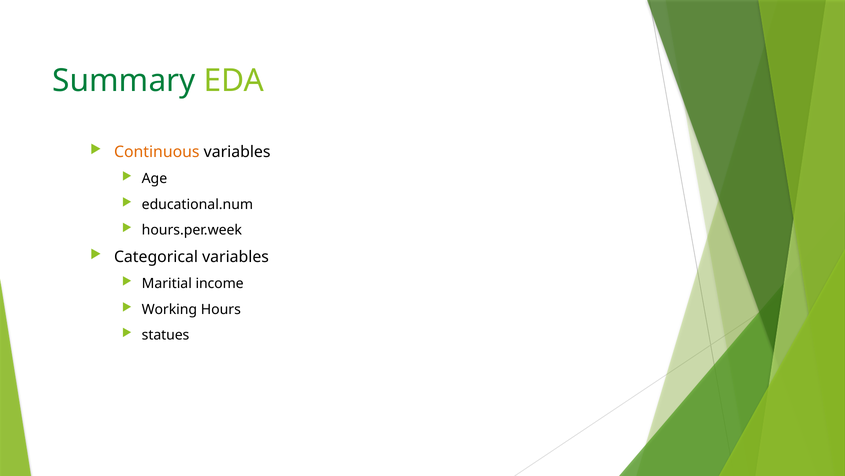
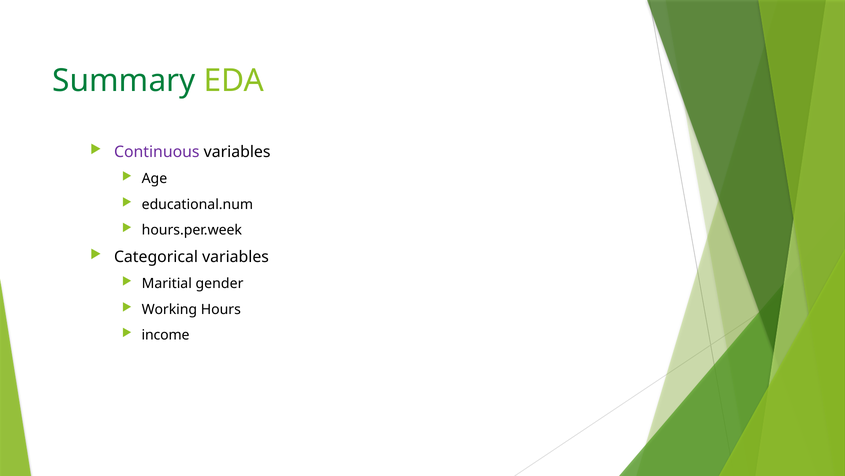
Continuous colour: orange -> purple
income: income -> gender
statues: statues -> income
